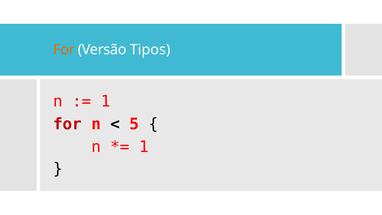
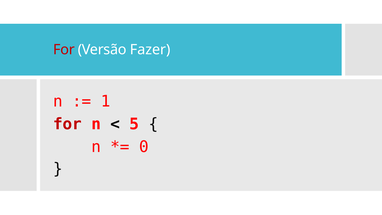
For at (64, 50) colour: orange -> red
Tipos: Tipos -> Fazer
1 at (144, 147): 1 -> 0
